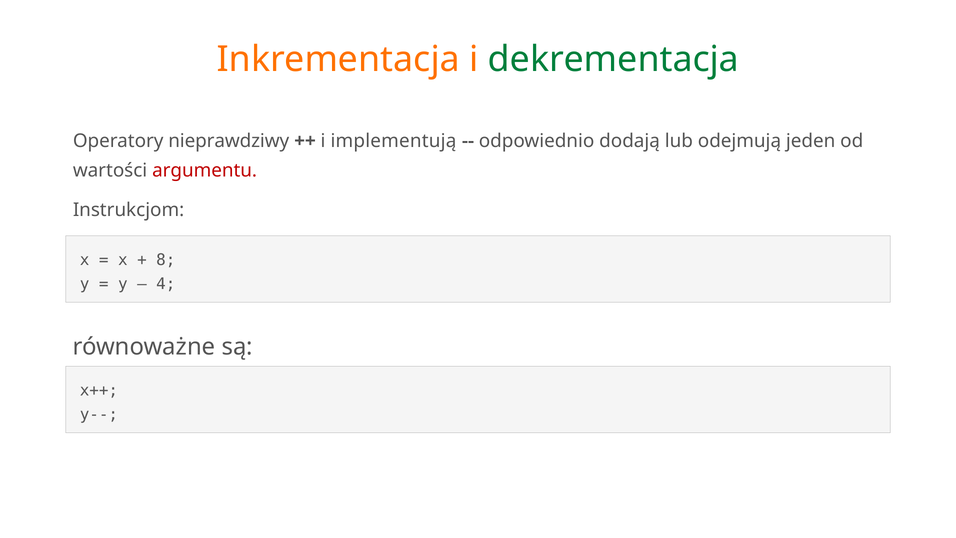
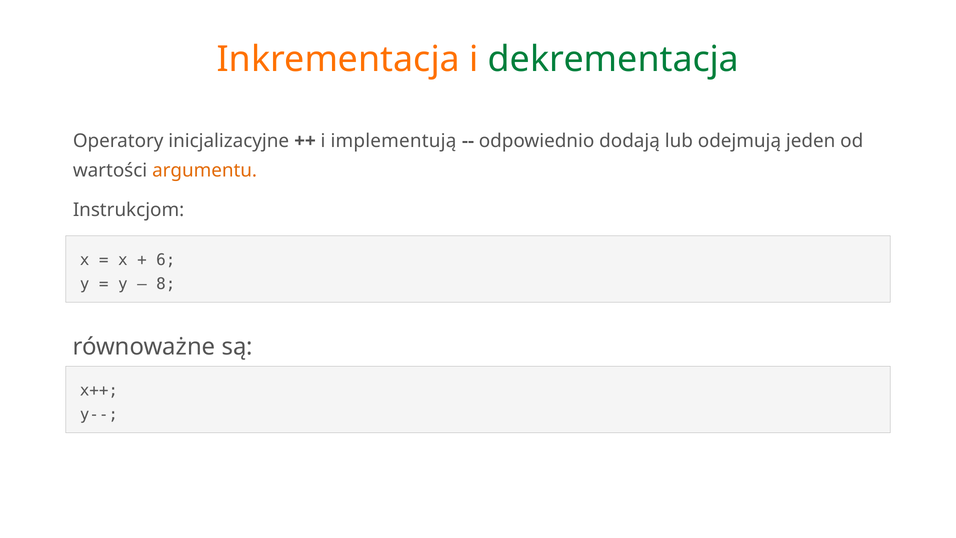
nieprawdziwy: nieprawdziwy -> inicjalizacyjne
argumentu colour: red -> orange
8: 8 -> 6
4: 4 -> 8
